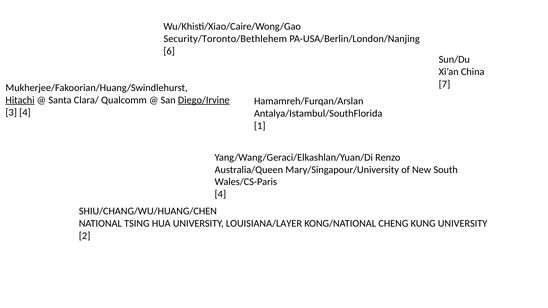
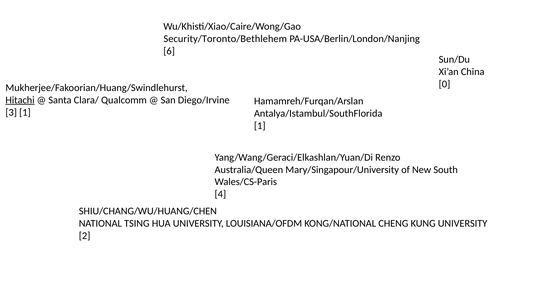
7: 7 -> 0
Diego/Irvine underline: present -> none
3 4: 4 -> 1
LOUISIANA/LAYER: LOUISIANA/LAYER -> LOUISIANA/OFDM
